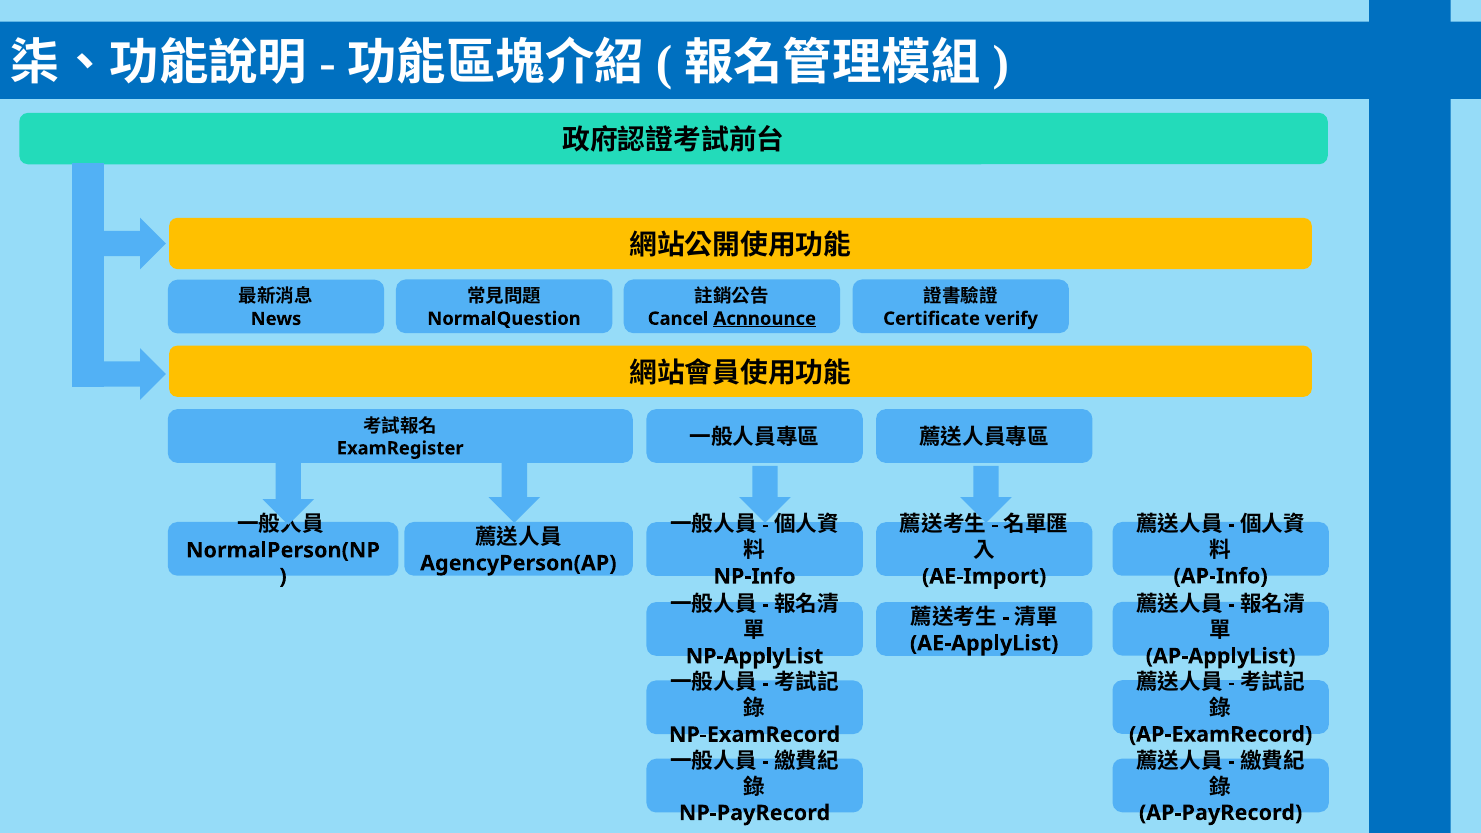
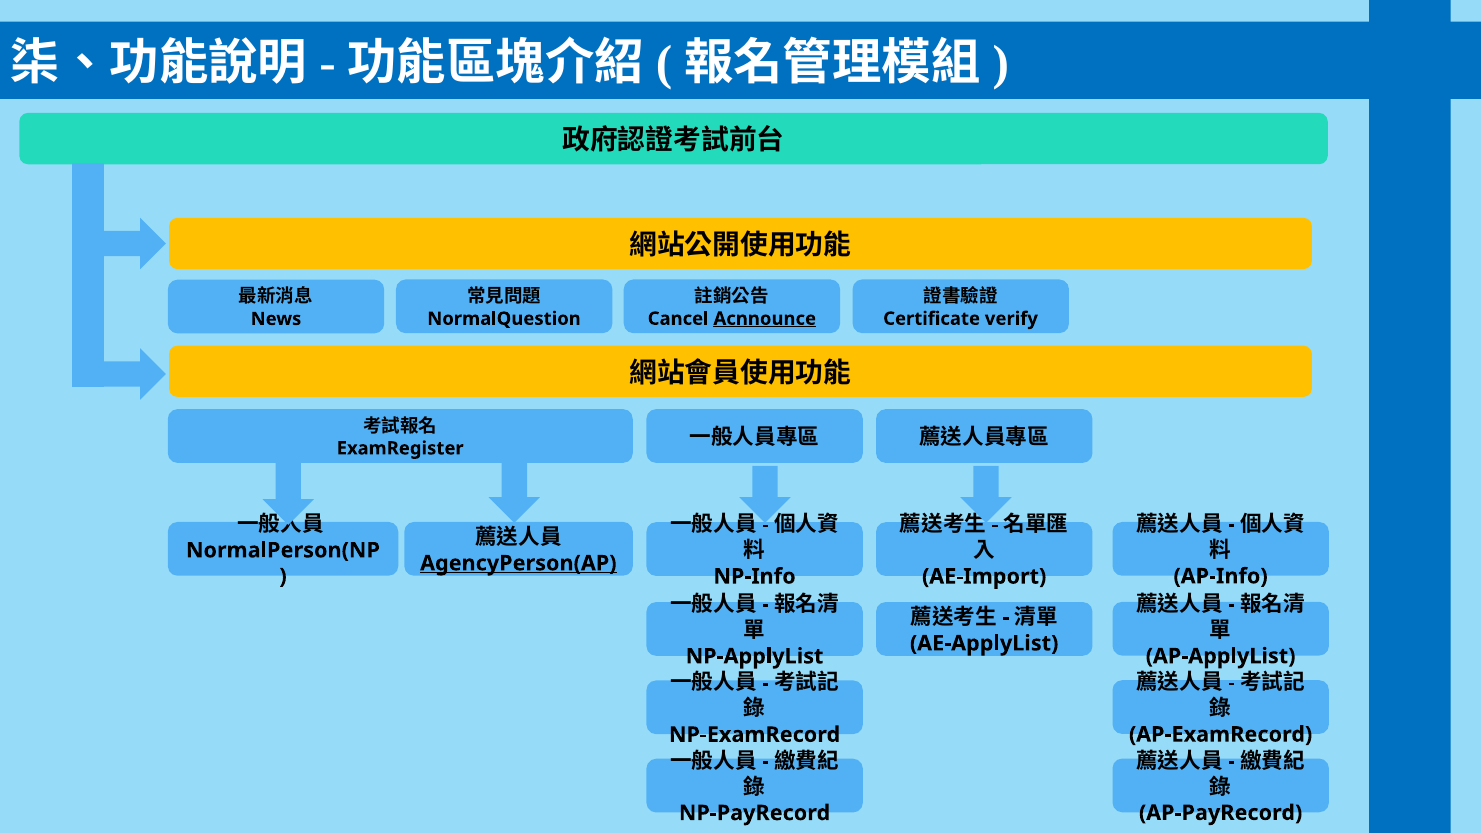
AgencyPerson(AP underline: none -> present
